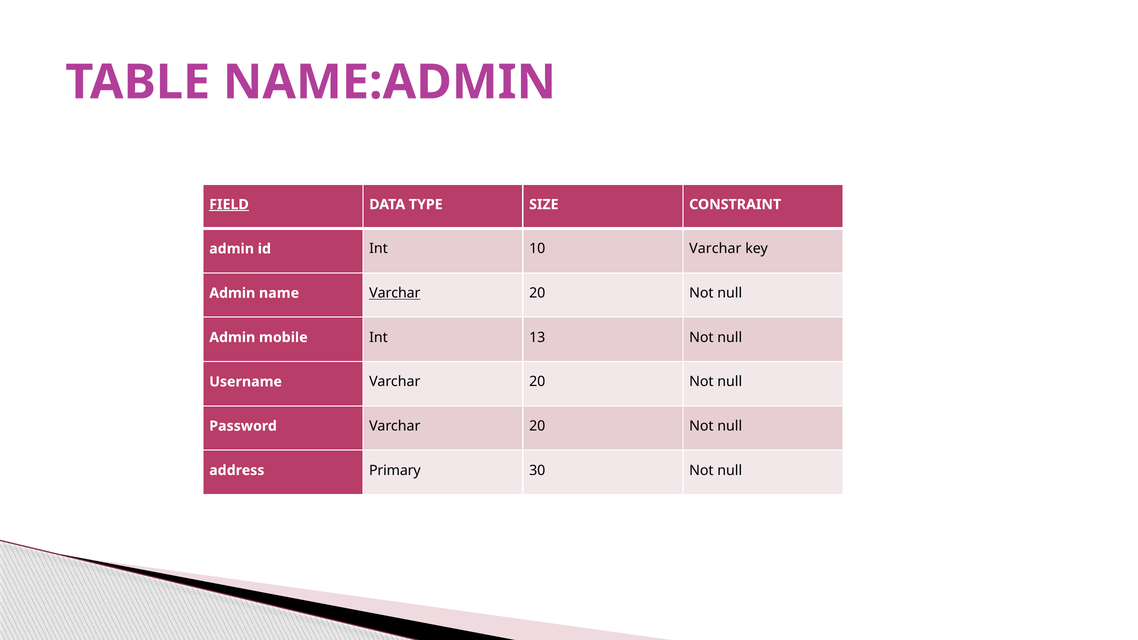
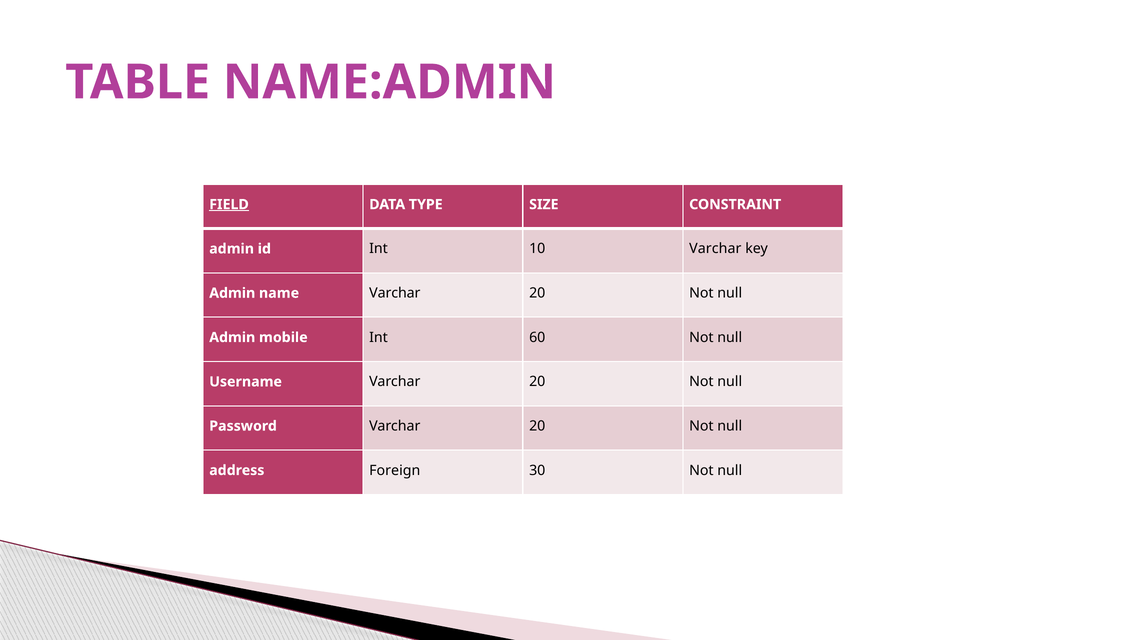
Varchar at (395, 293) underline: present -> none
13: 13 -> 60
Primary: Primary -> Foreign
